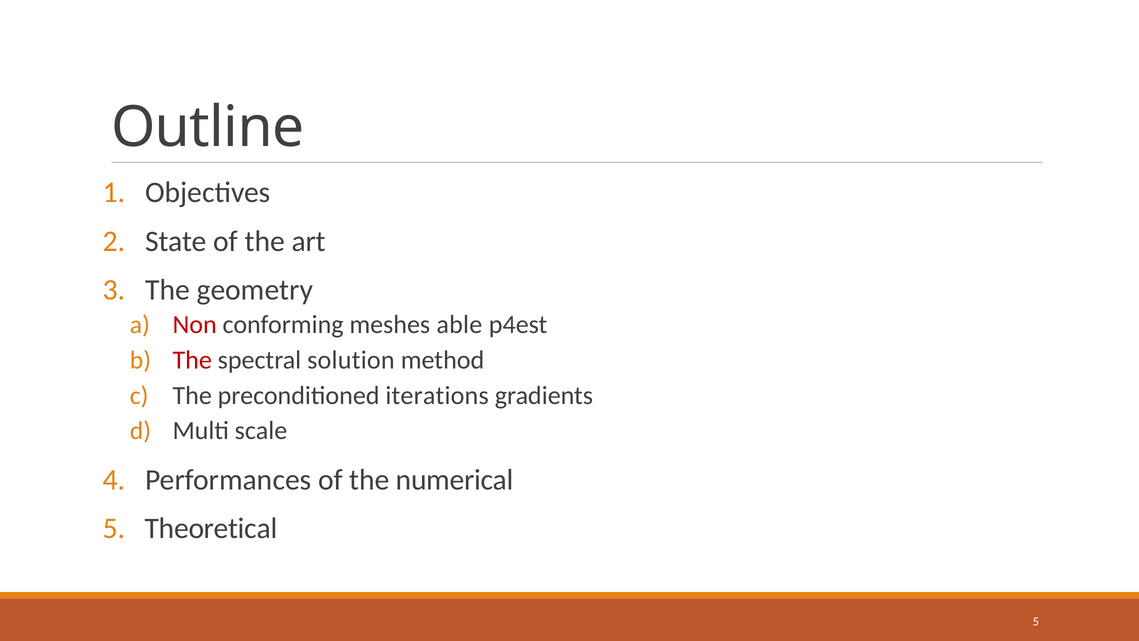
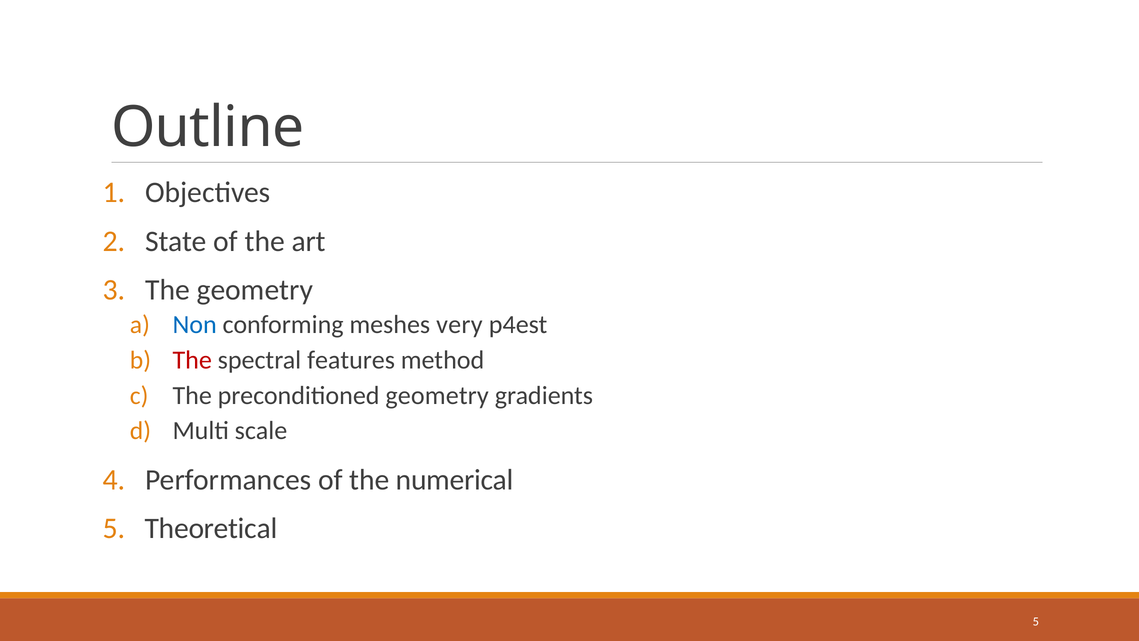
Non colour: red -> blue
able: able -> very
solution: solution -> features
preconditioned iterations: iterations -> geometry
